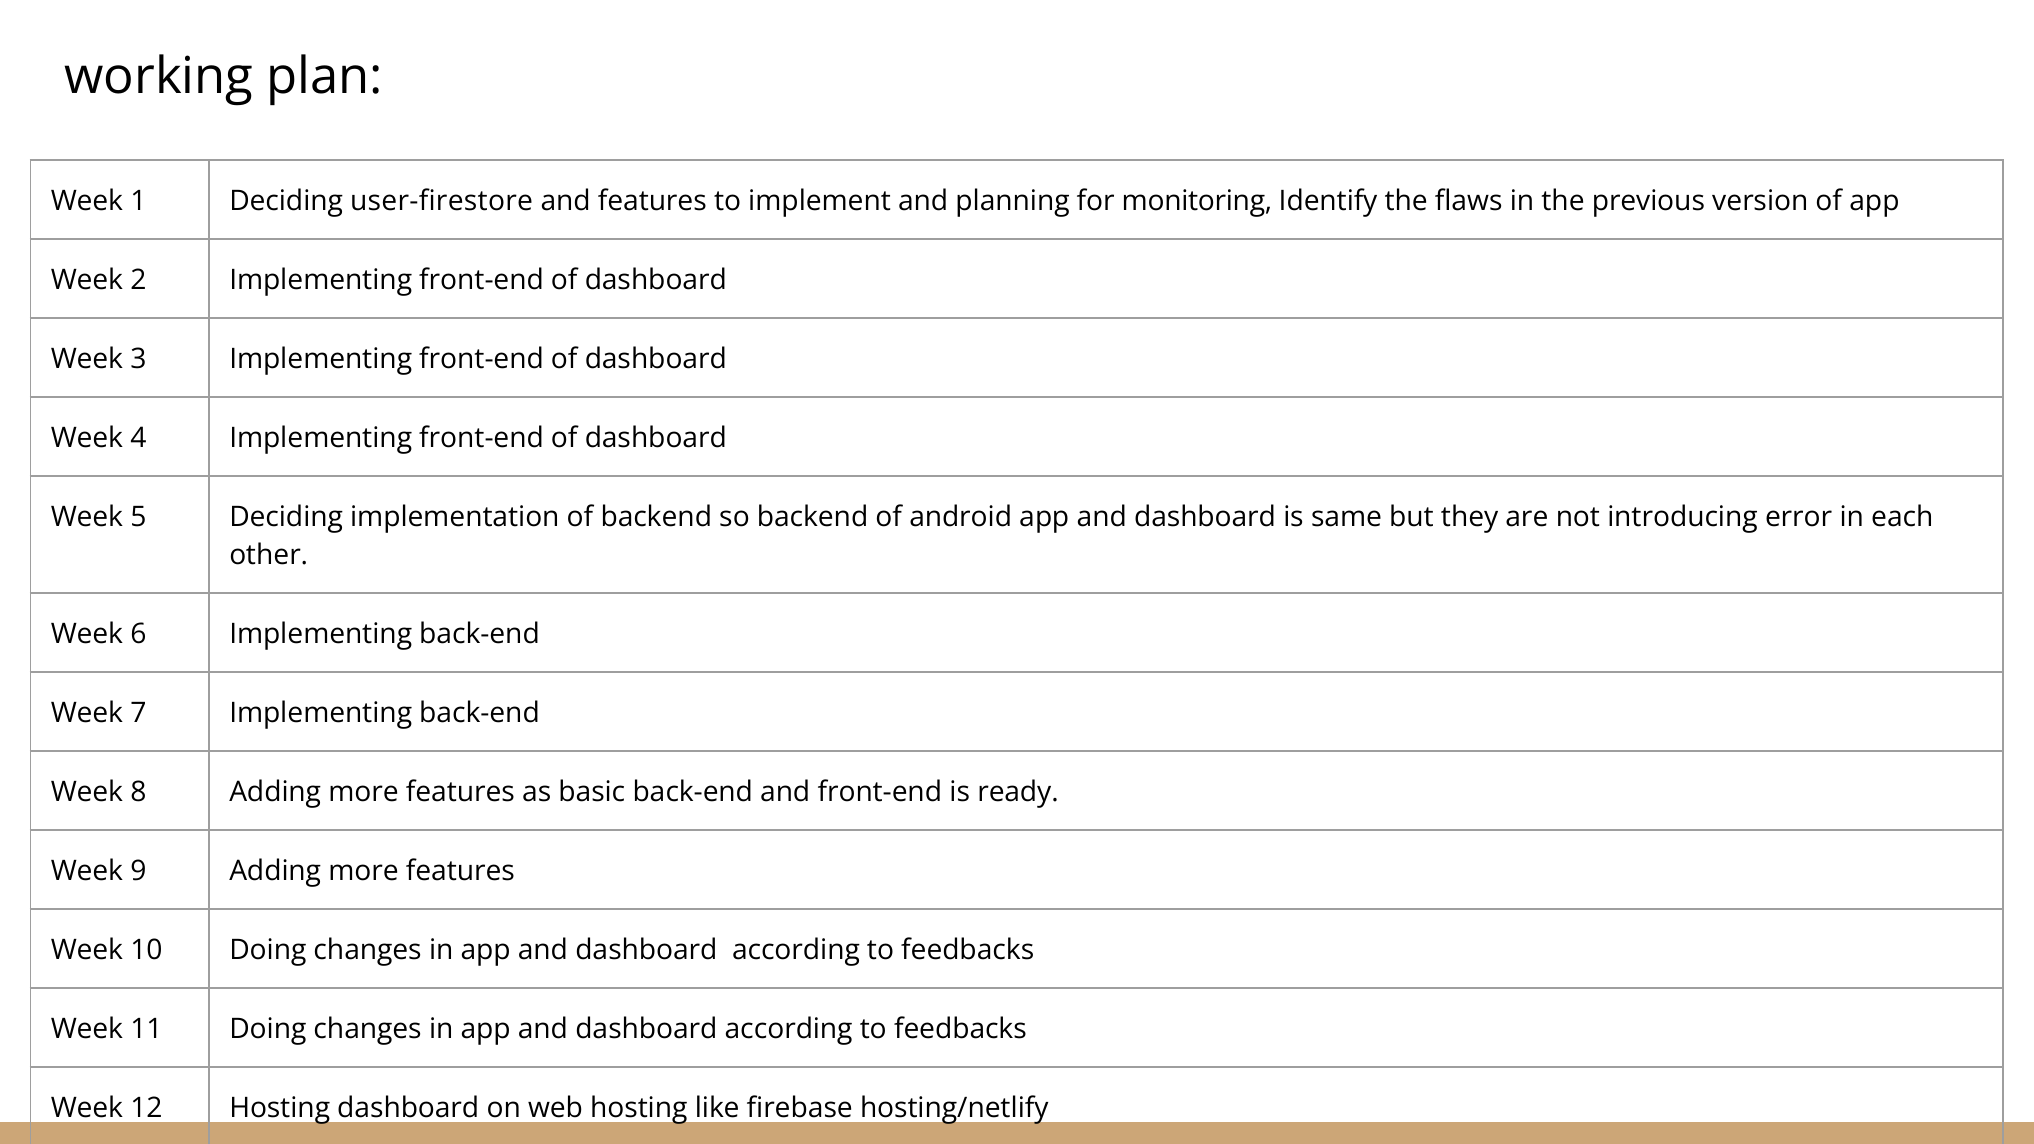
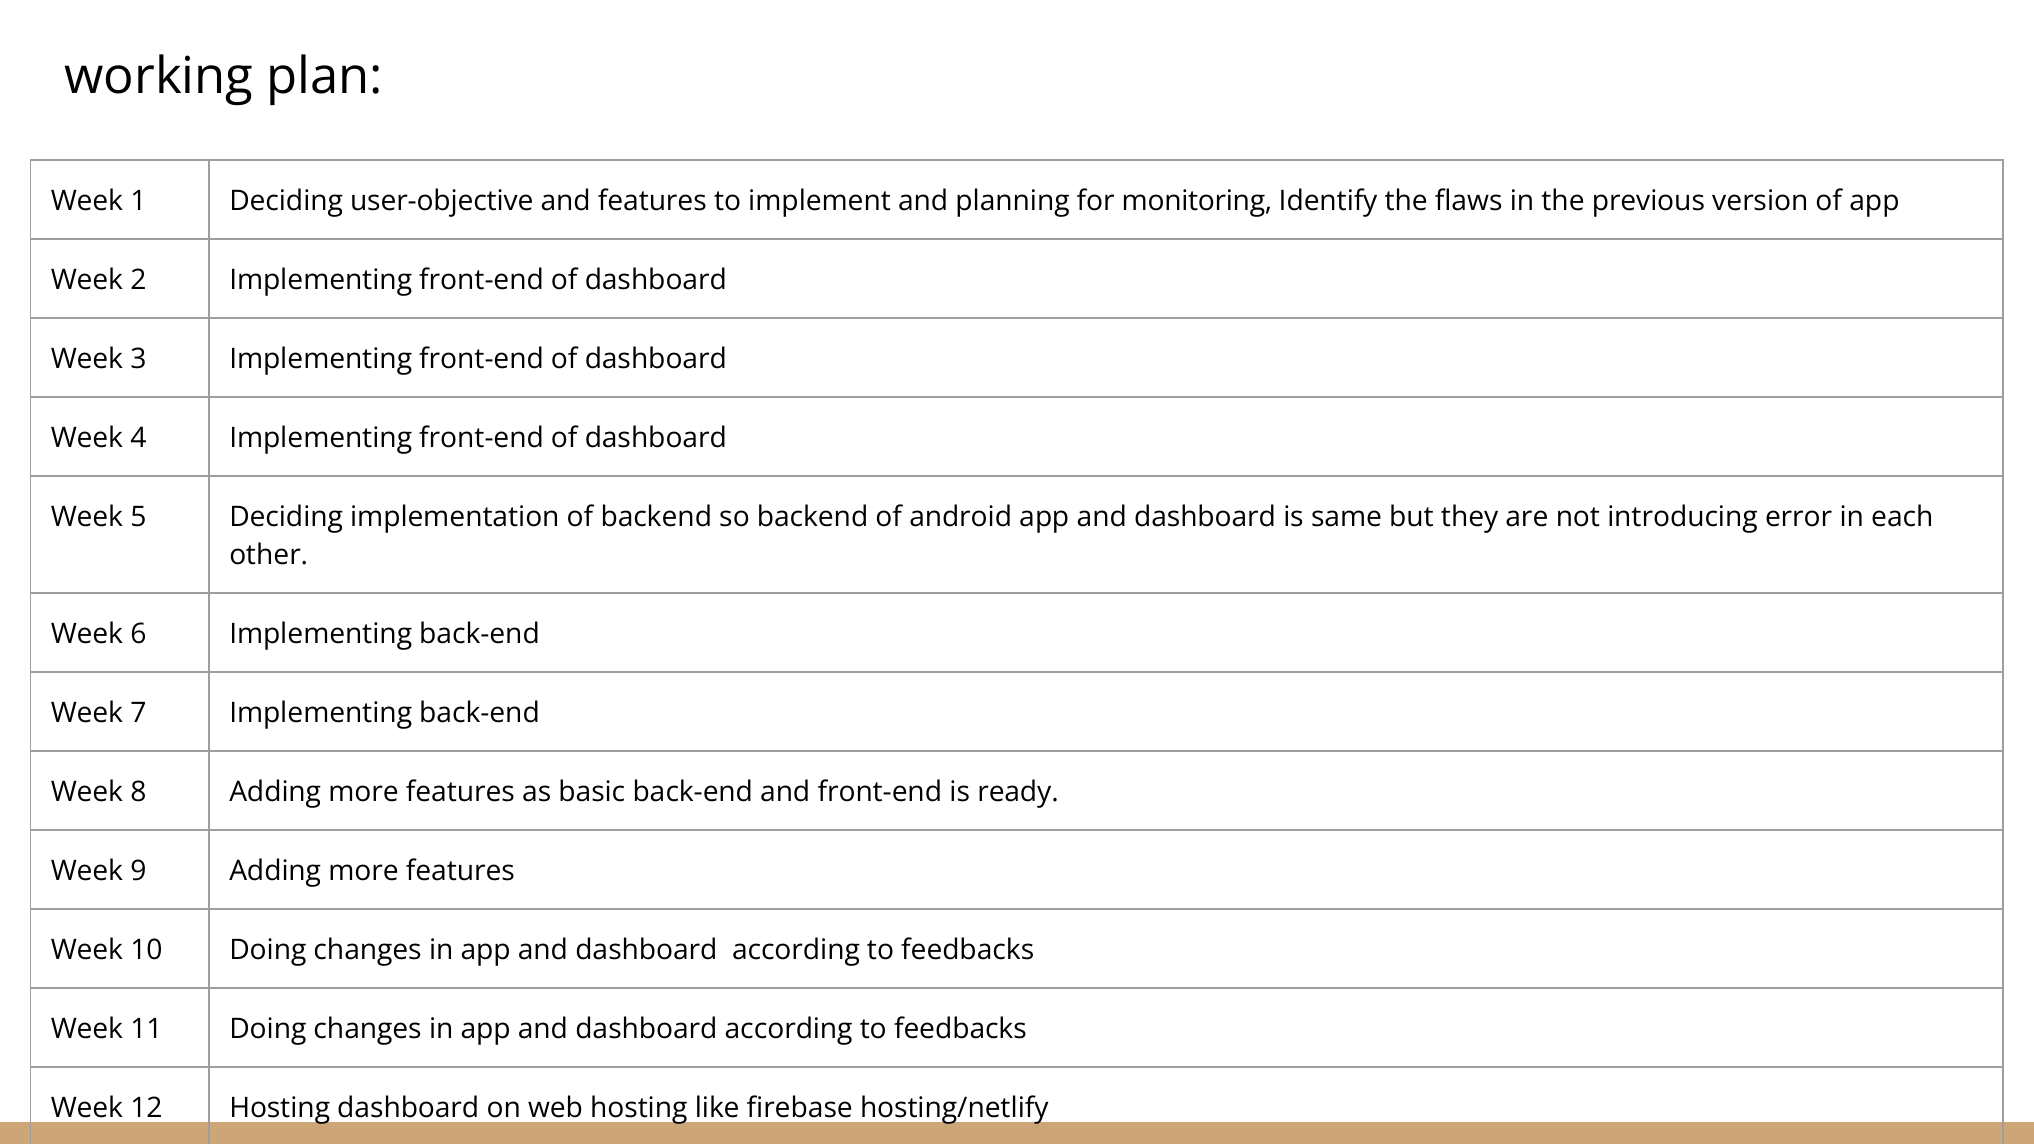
user-firestore: user-firestore -> user-objective
